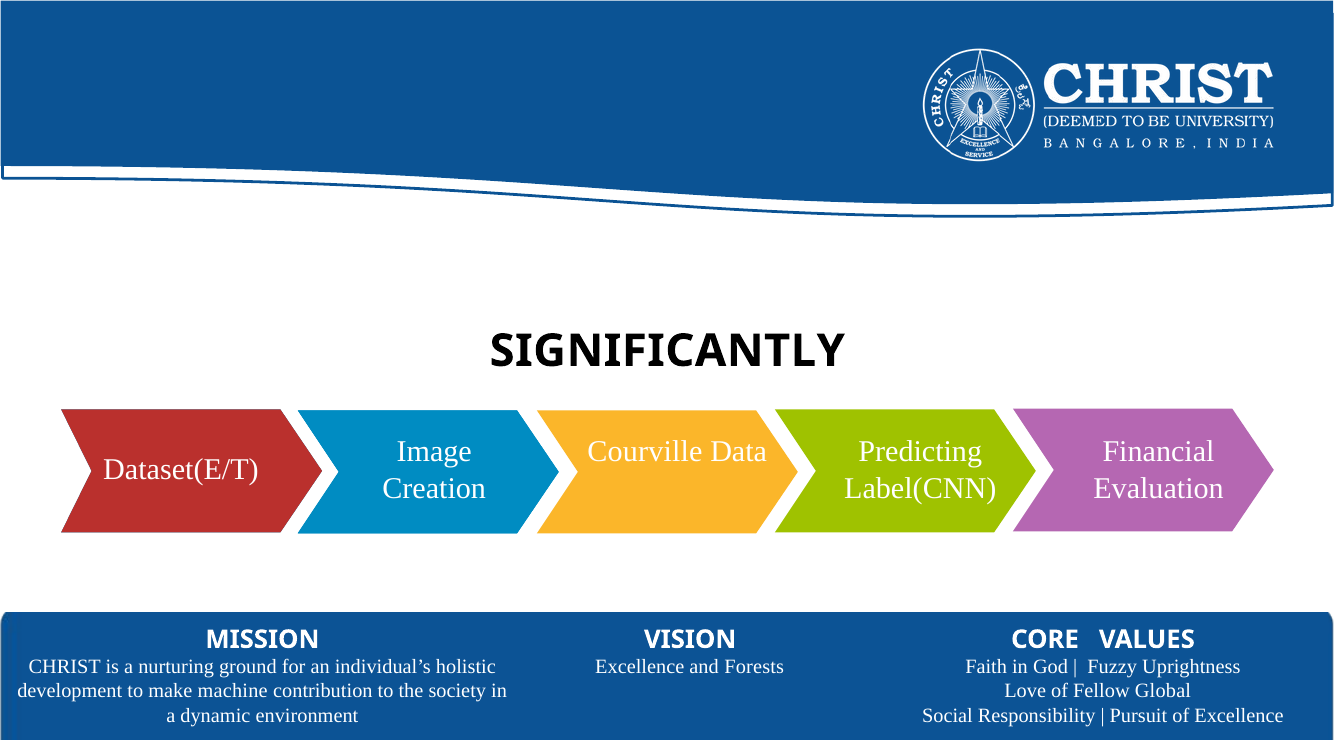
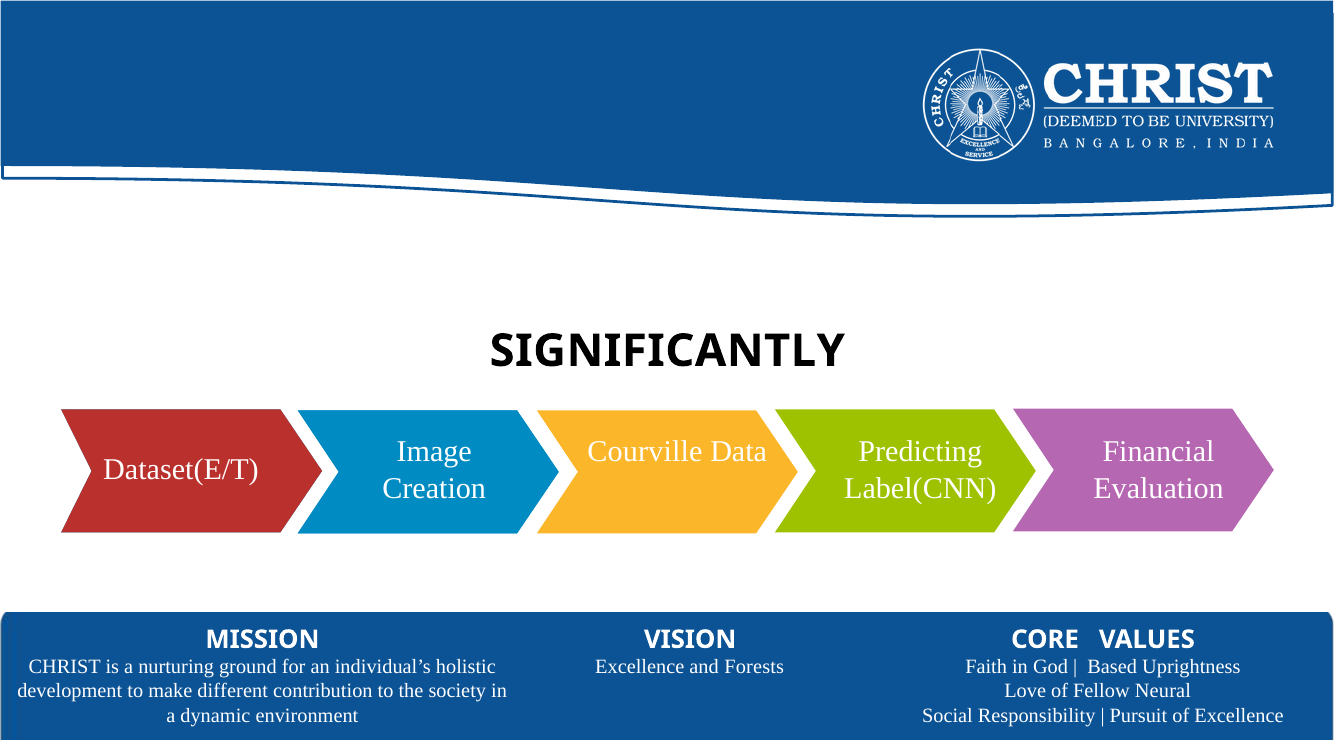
Fuzzy: Fuzzy -> Based
machine: machine -> different
Global: Global -> Neural
